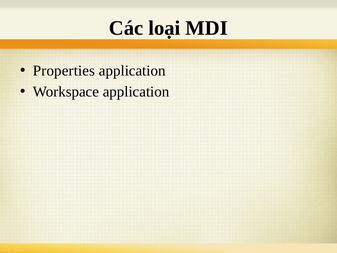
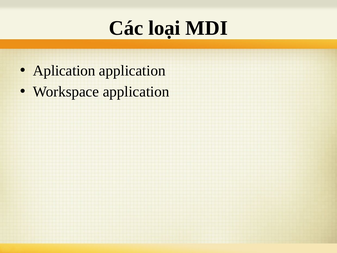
Properties: Properties -> Aplication
